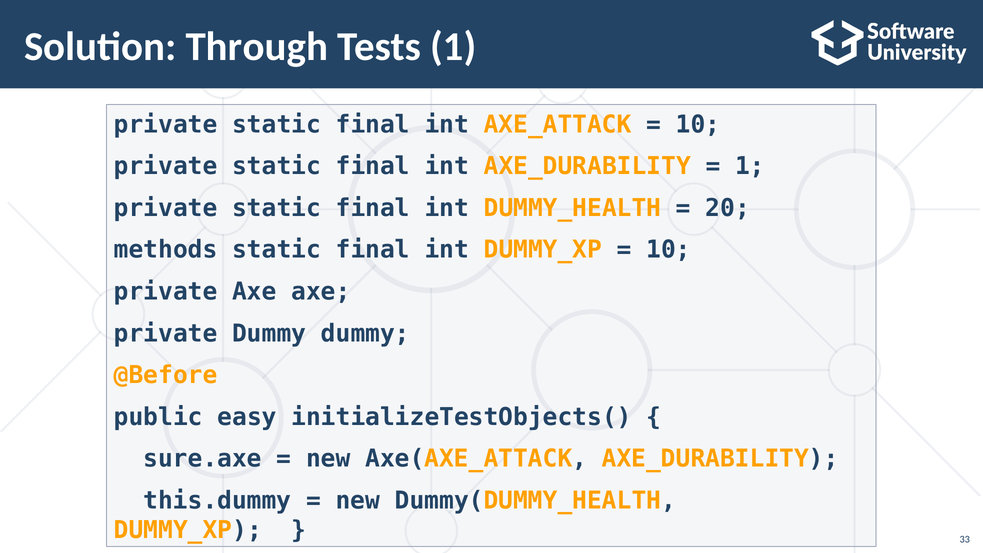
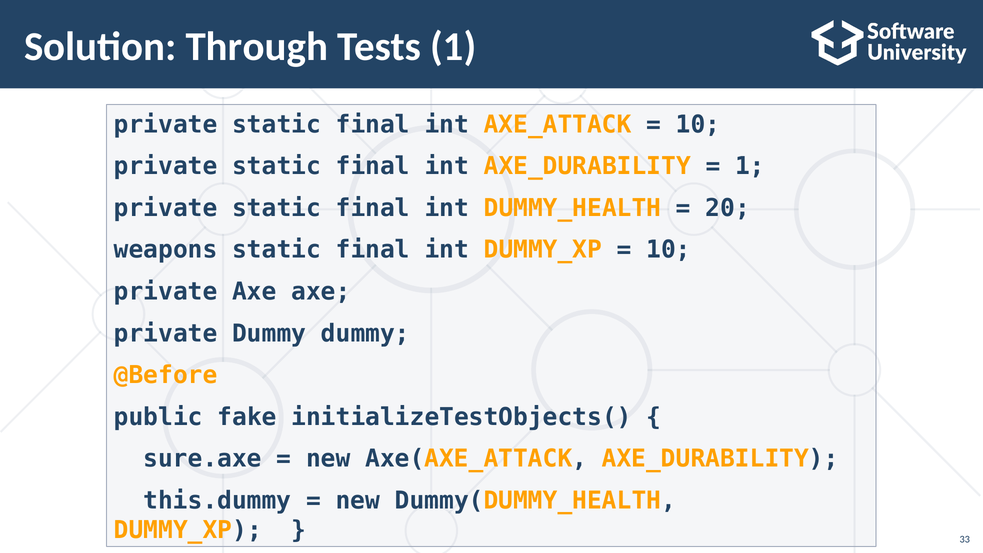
methods: methods -> weapons
easy: easy -> fake
